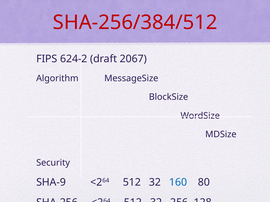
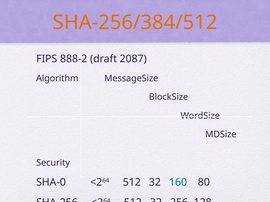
SHA-256/384/512 colour: red -> orange
624-2: 624-2 -> 888-2
2067: 2067 -> 2087
SHA-9: SHA-9 -> SHA-0
